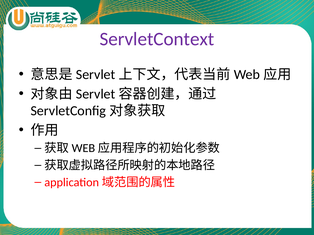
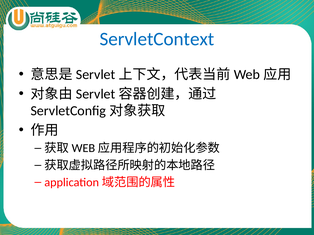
ServletContext colour: purple -> blue
